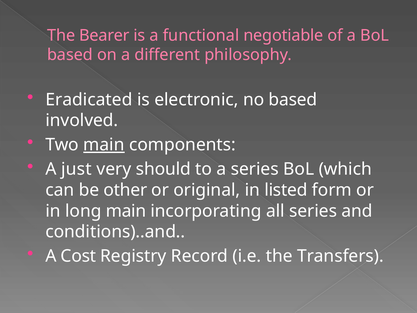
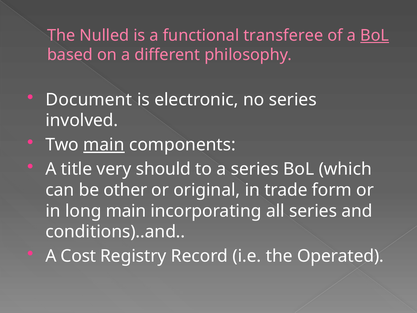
Bearer: Bearer -> Nulled
negotiable: negotiable -> transferee
BoL at (375, 35) underline: none -> present
Eradicated: Eradicated -> Document
no based: based -> series
just: just -> title
listed: listed -> trade
Transfers: Transfers -> Operated
